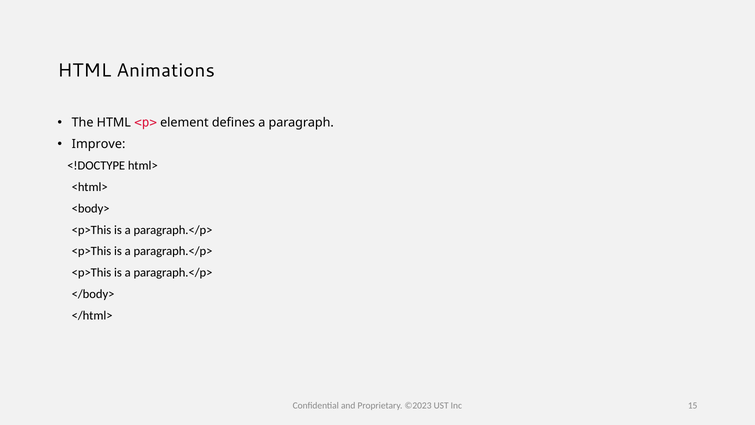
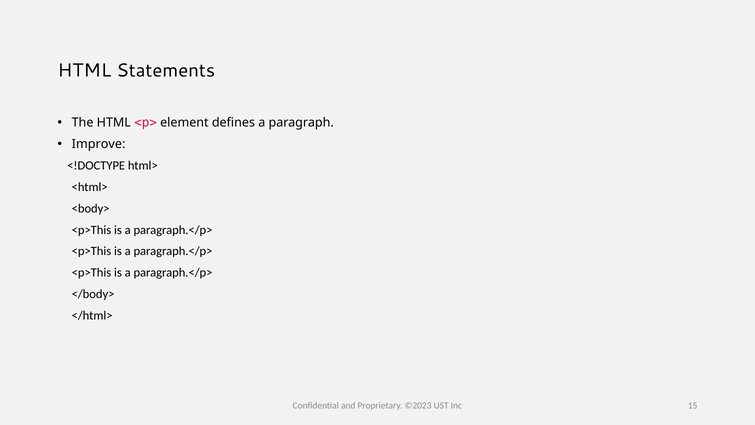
Animations: Animations -> Statements
